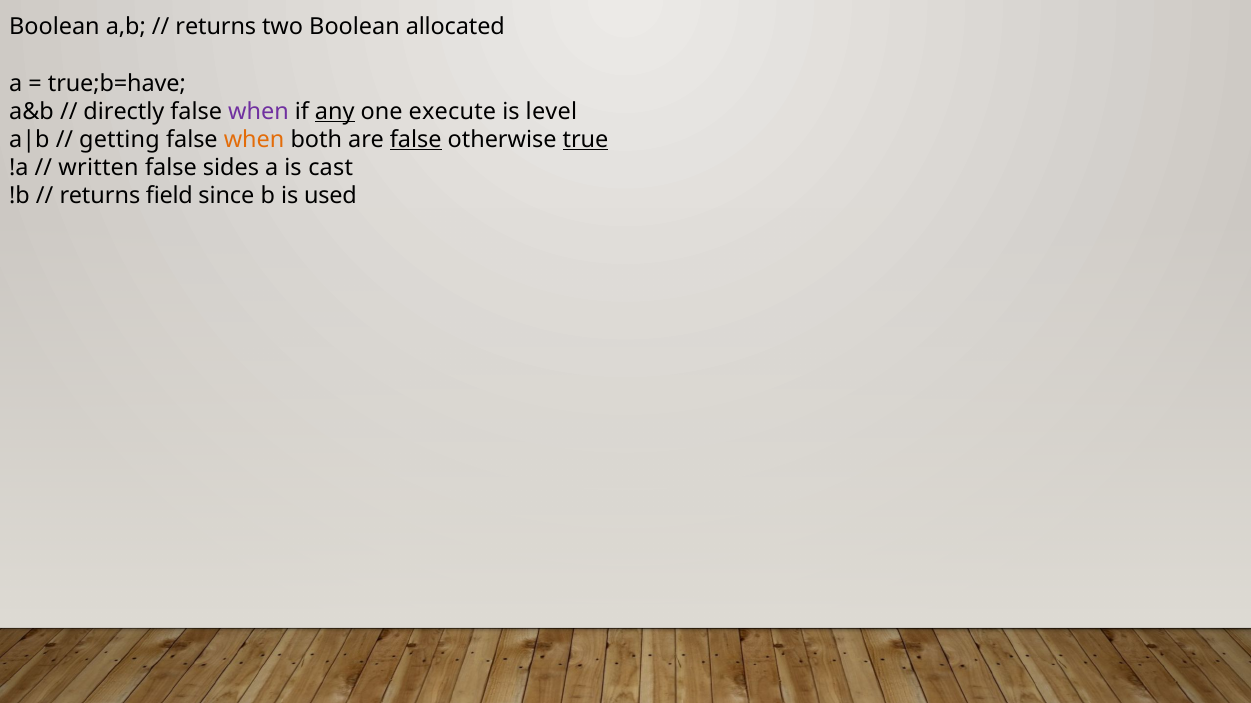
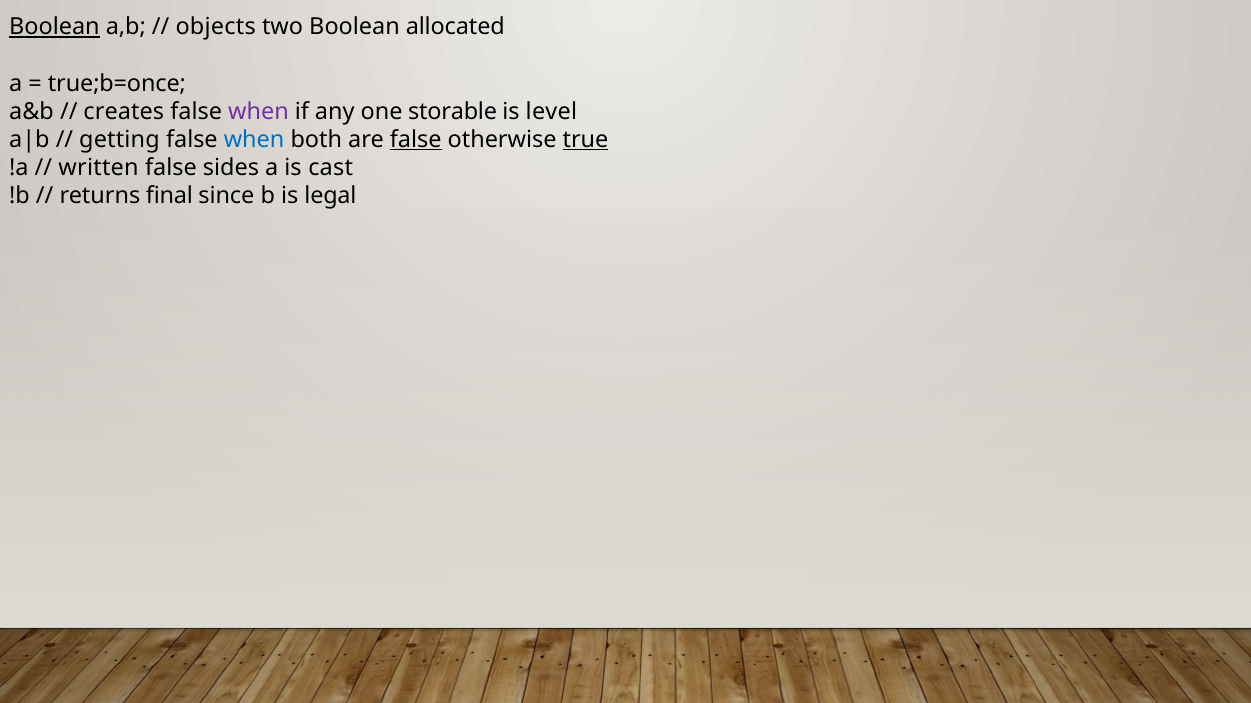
Boolean at (54, 27) underline: none -> present
returns at (216, 27): returns -> objects
true;b=have: true;b=have -> true;b=once
directly: directly -> creates
any underline: present -> none
execute: execute -> storable
when at (254, 140) colour: orange -> blue
field: field -> final
used: used -> legal
